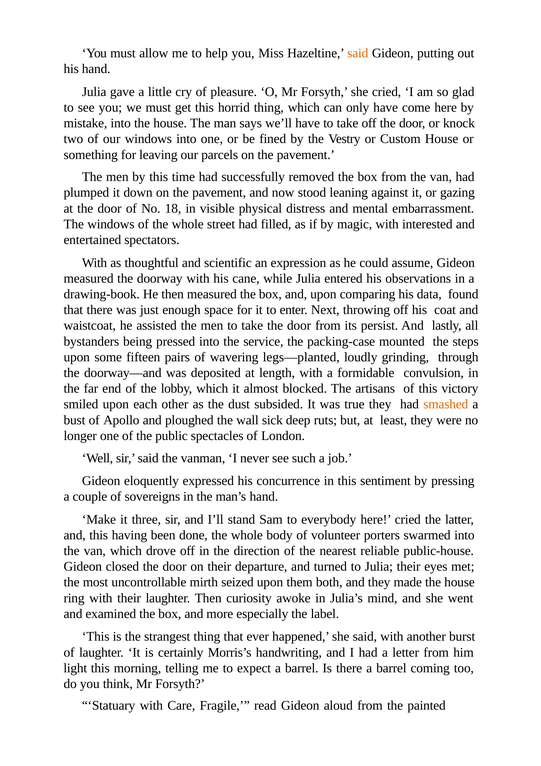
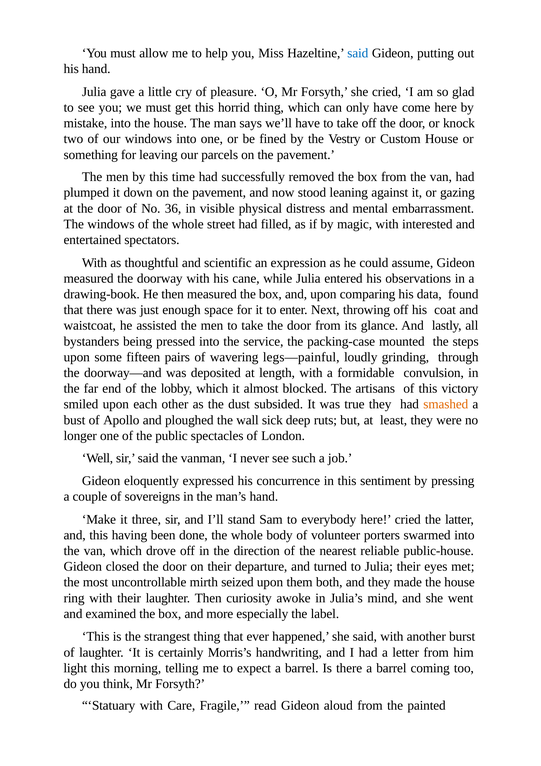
said at (358, 53) colour: orange -> blue
18: 18 -> 36
persist: persist -> glance
legs—planted: legs—planted -> legs—painful
